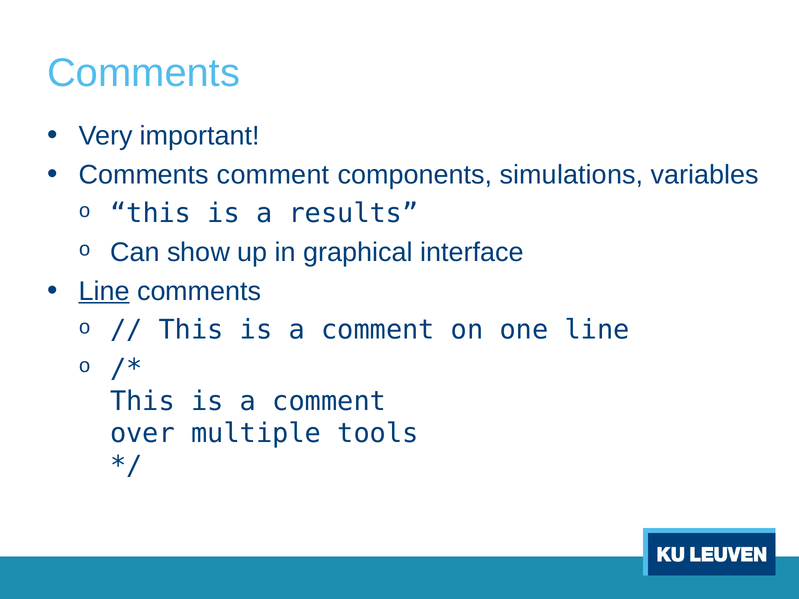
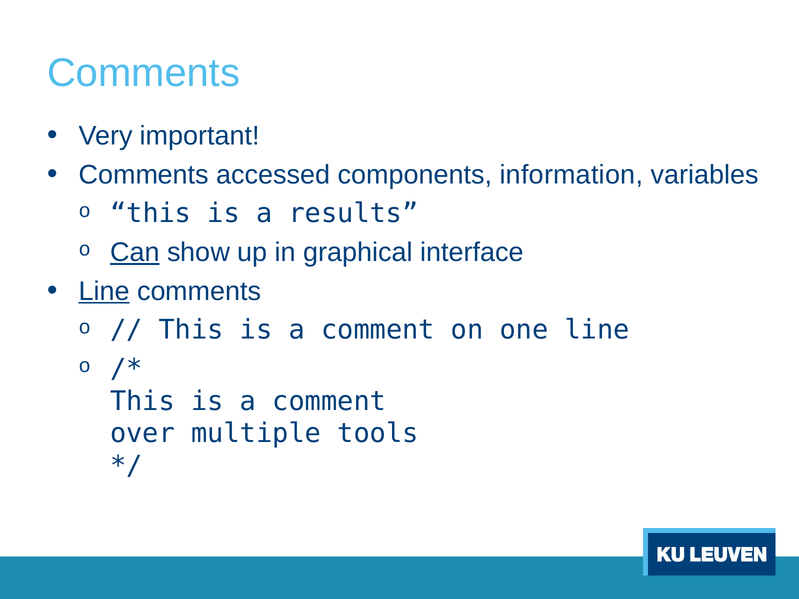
Comments comment: comment -> accessed
simulations: simulations -> information
Can underline: none -> present
